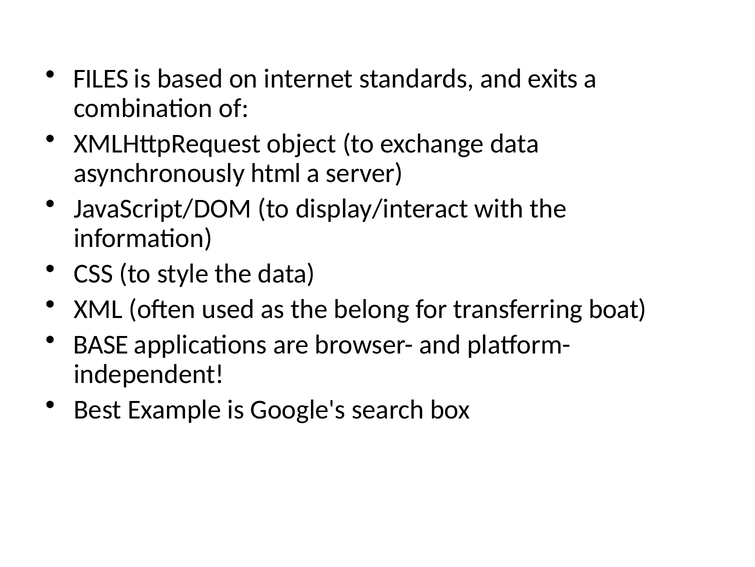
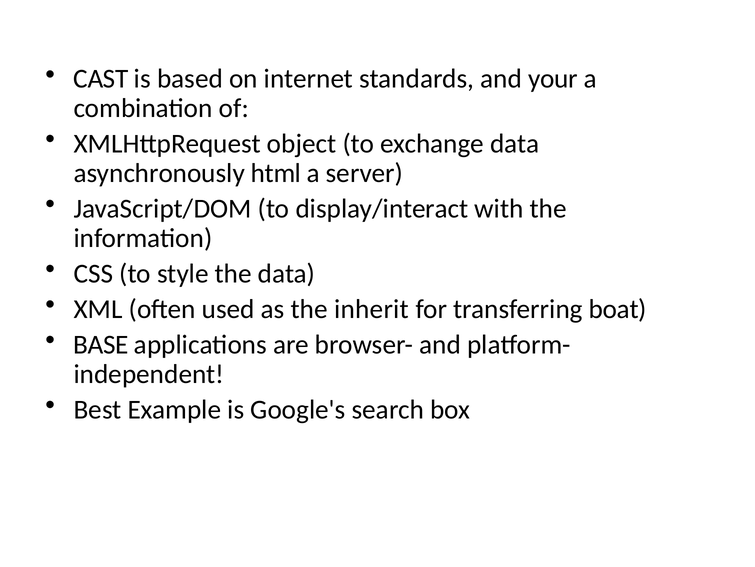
FILES: FILES -> CAST
exits: exits -> your
belong: belong -> inherit
